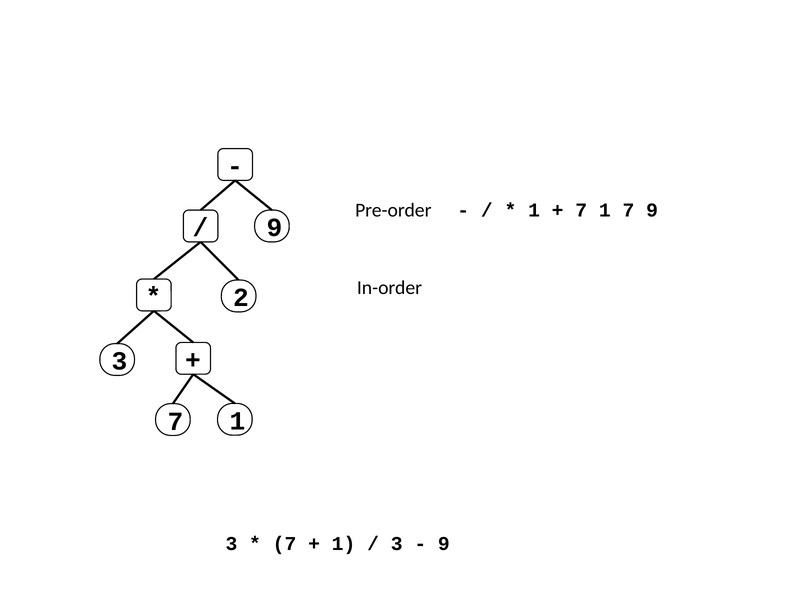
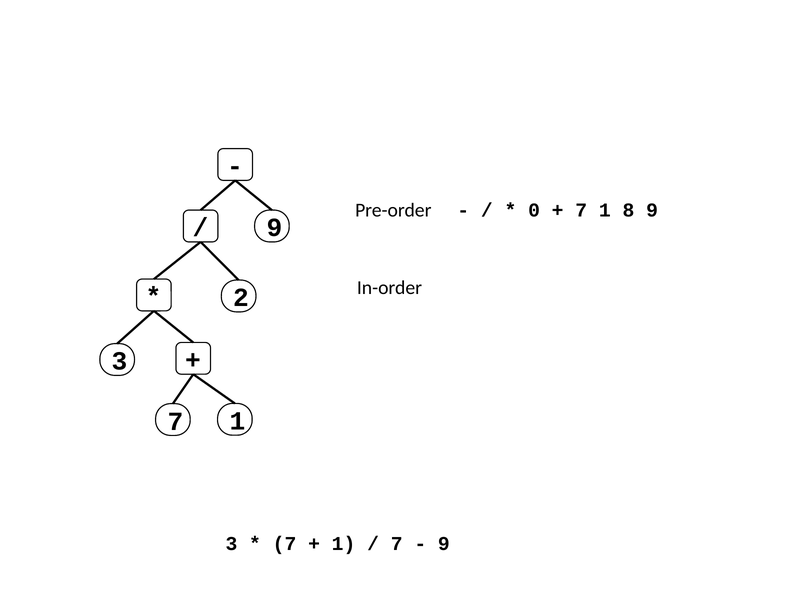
1 at (534, 210): 1 -> 0
1 7: 7 -> 8
3 at (397, 544): 3 -> 7
